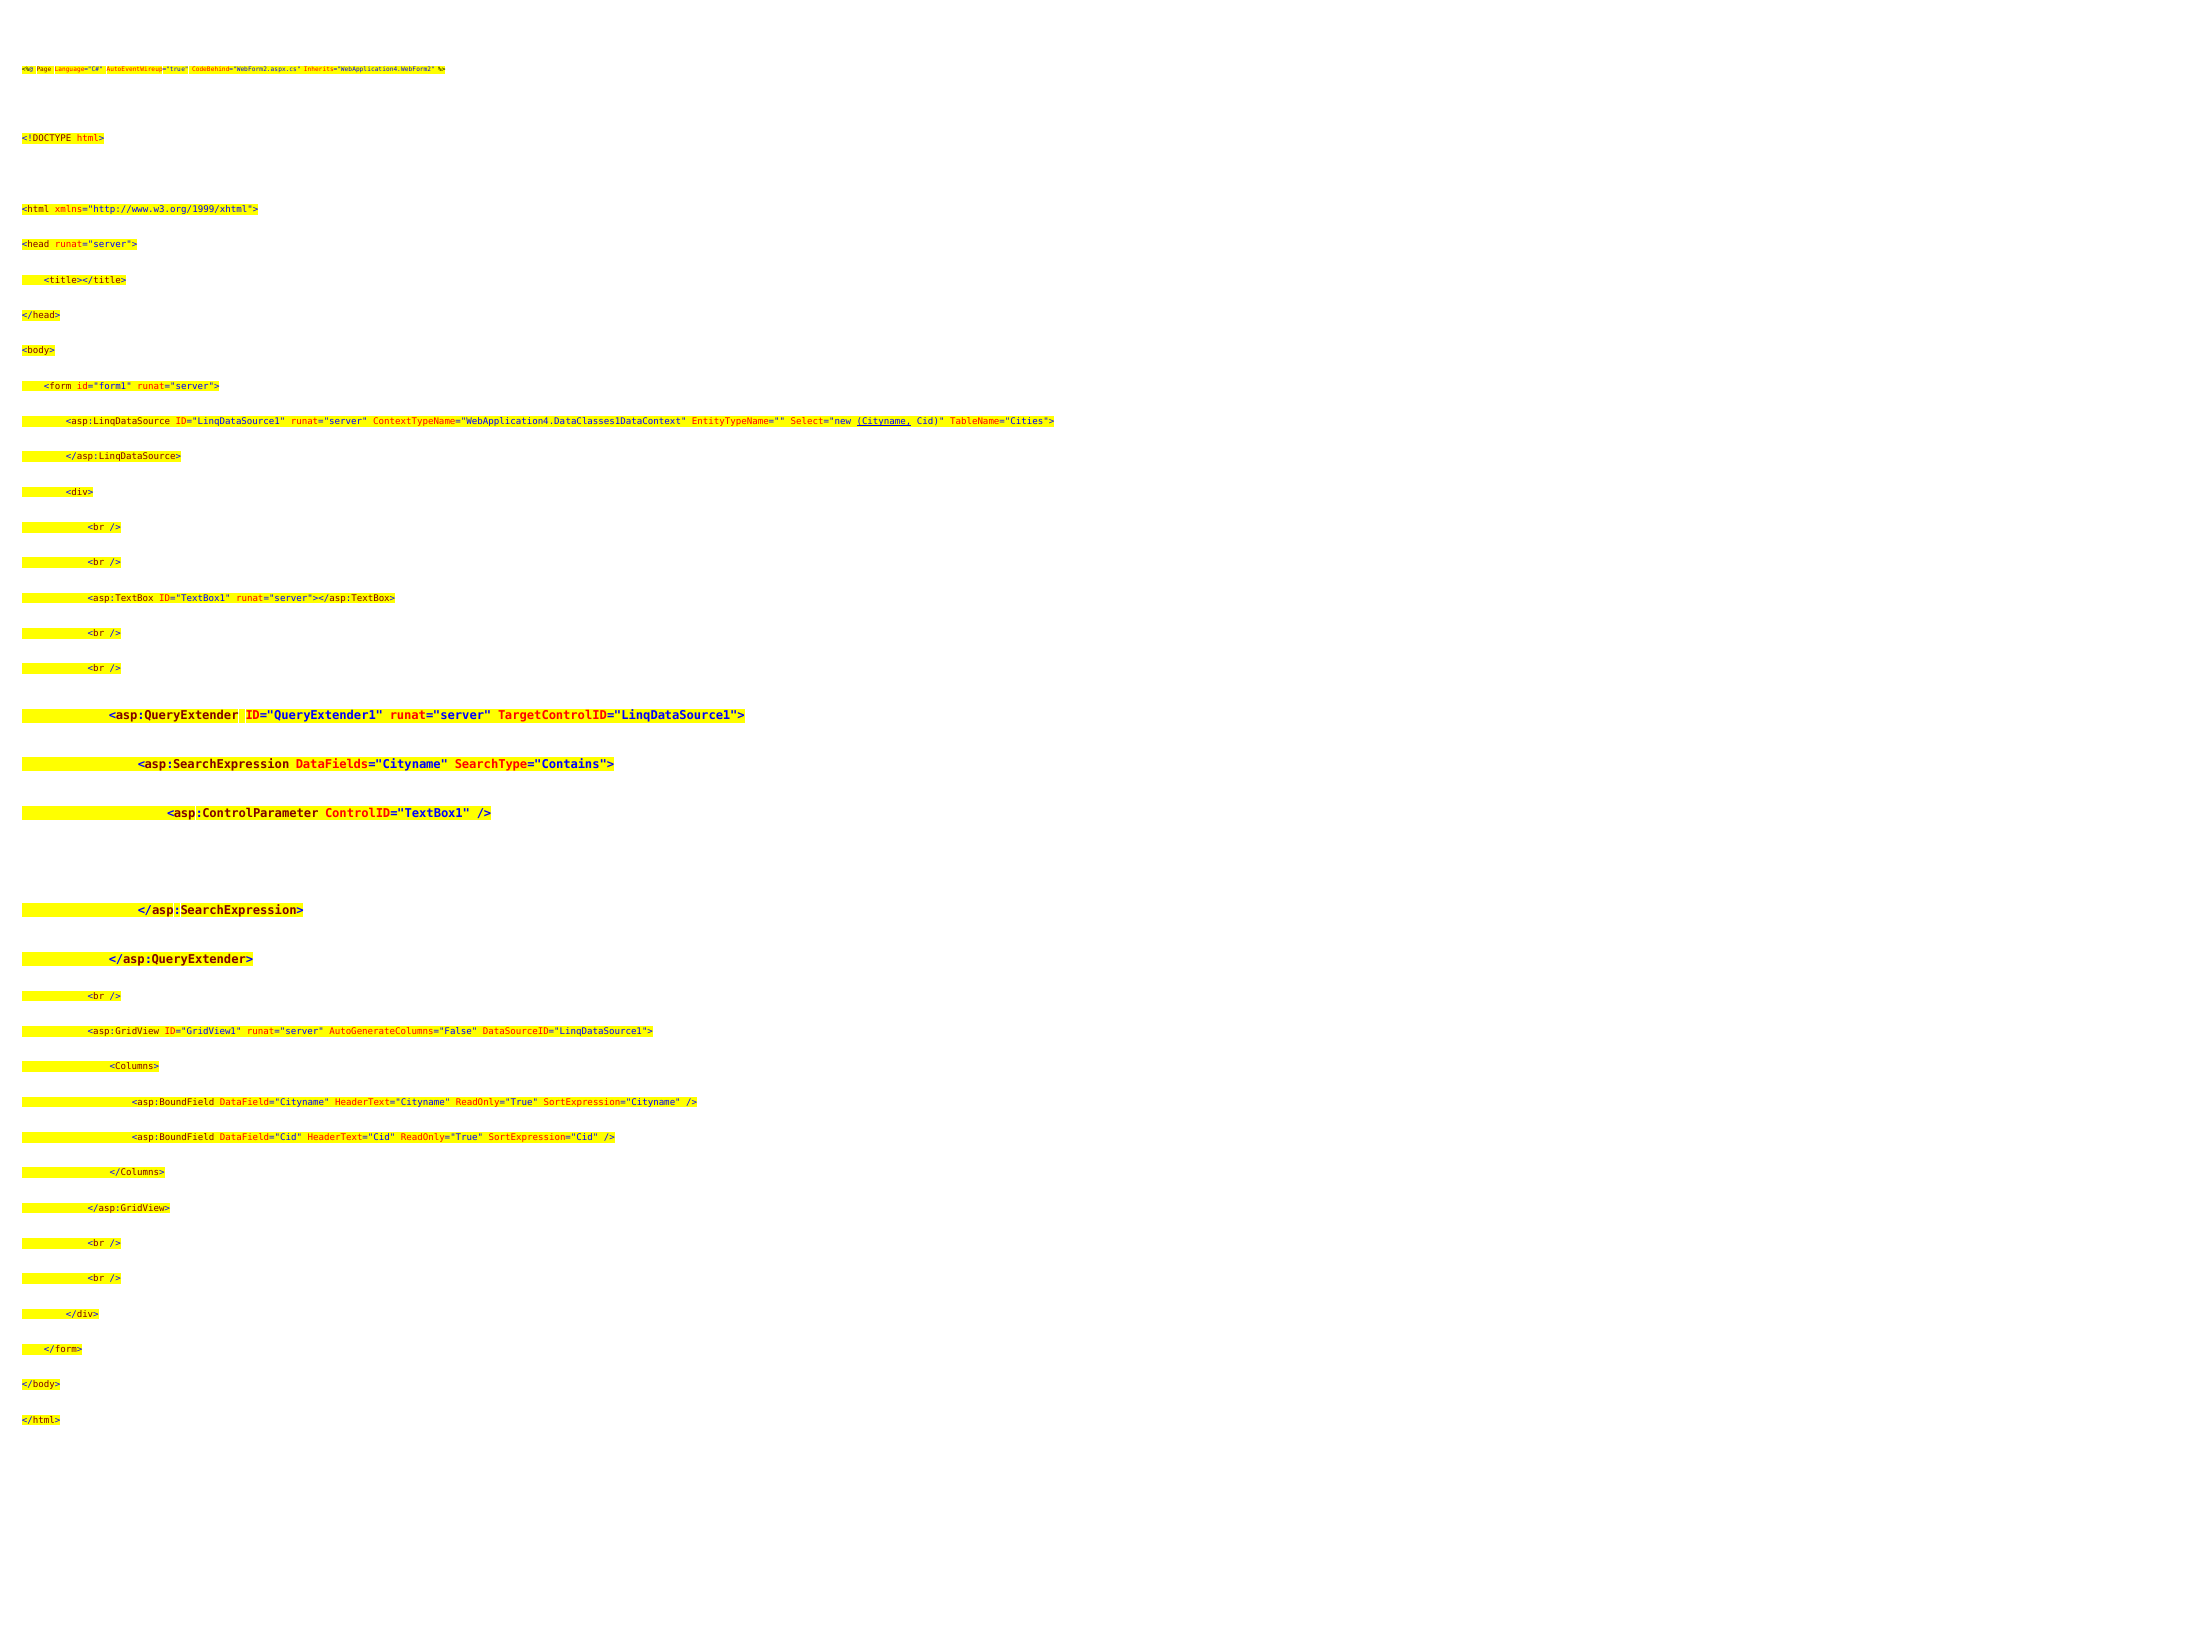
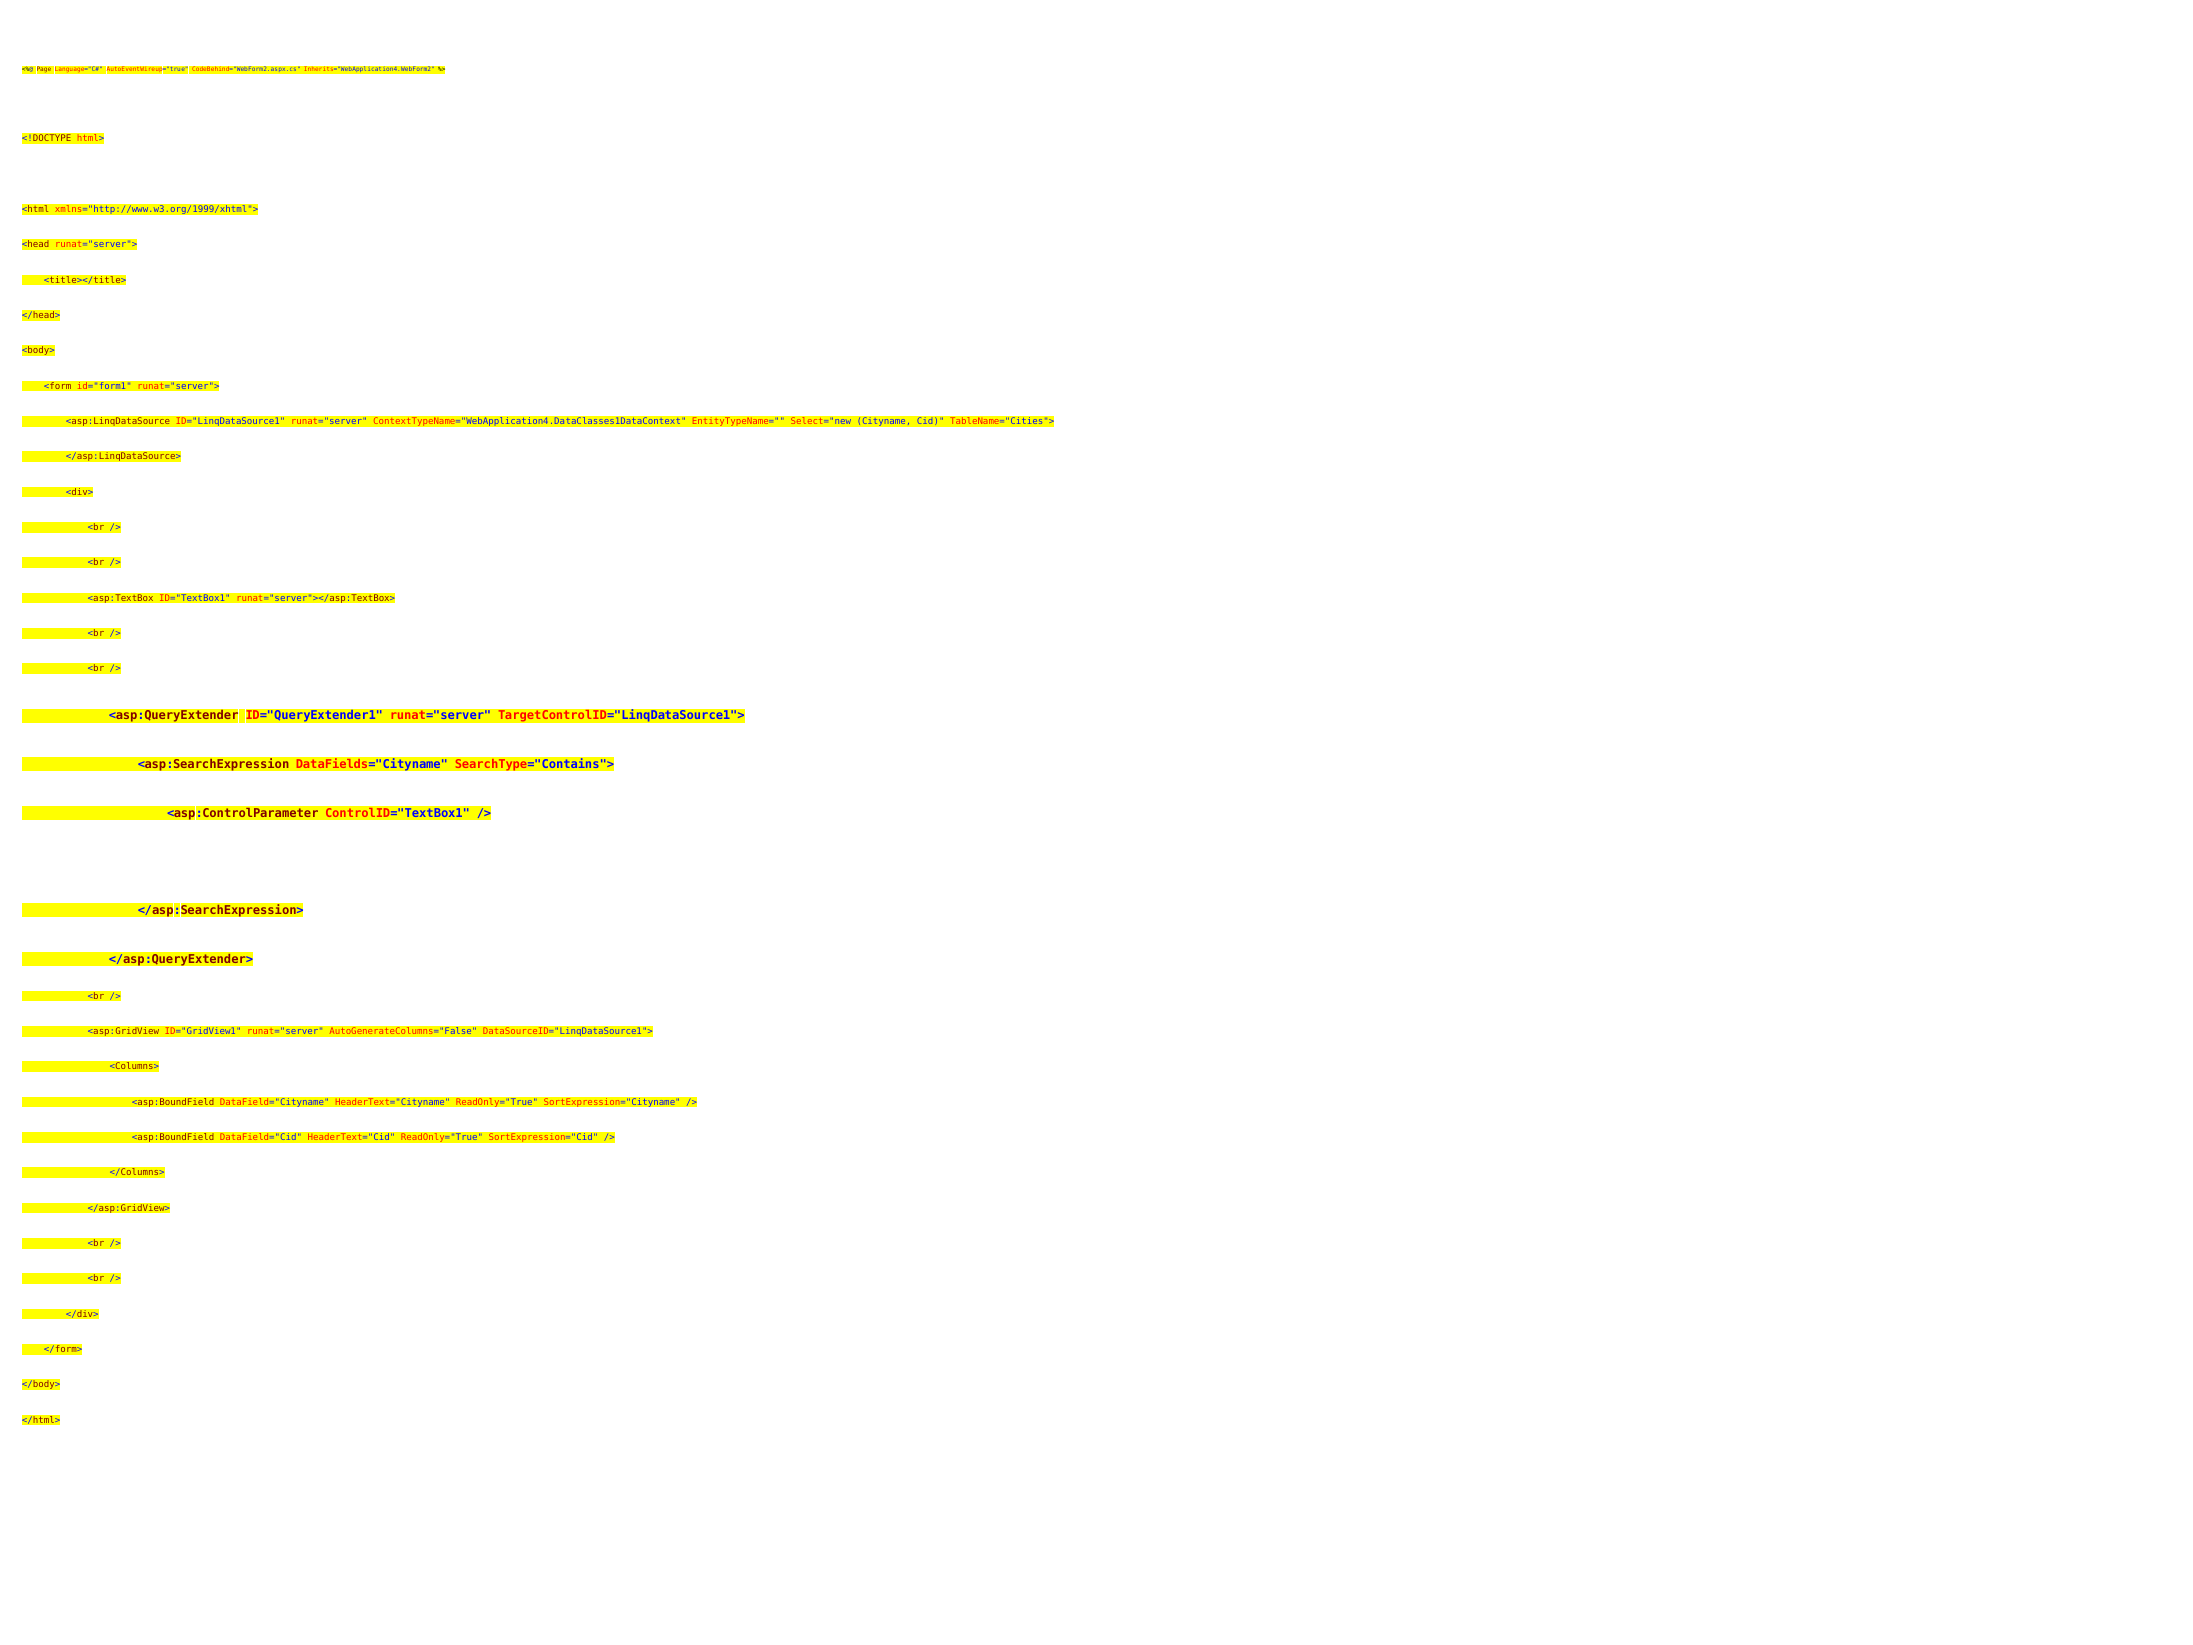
Cityname underline: present -> none
